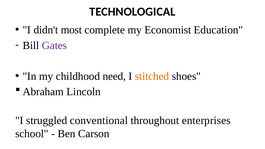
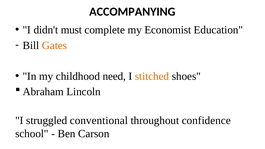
TECHNOLOGICAL: TECHNOLOGICAL -> ACCOMPANYING
most: most -> must
Gates colour: purple -> orange
enterprises: enterprises -> confidence
